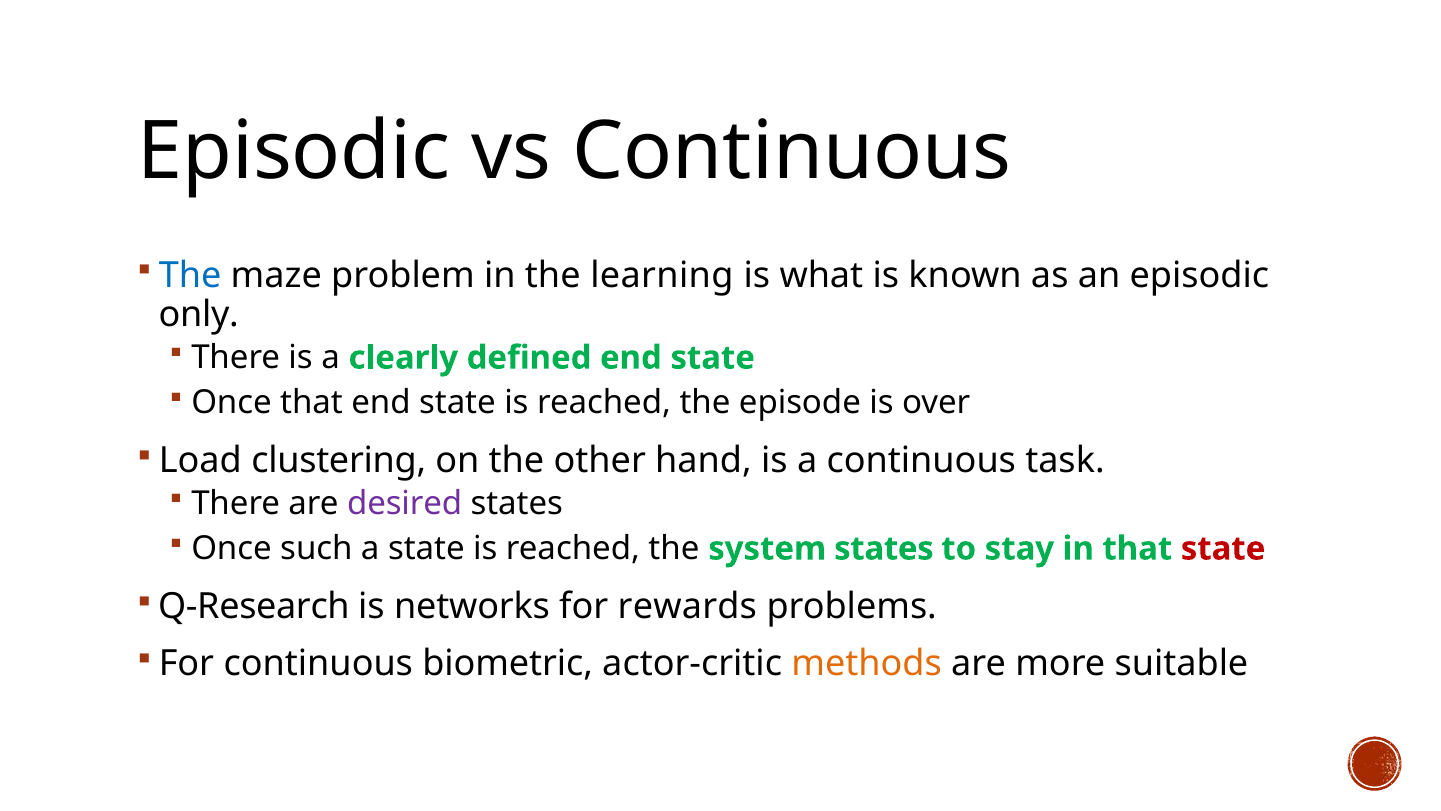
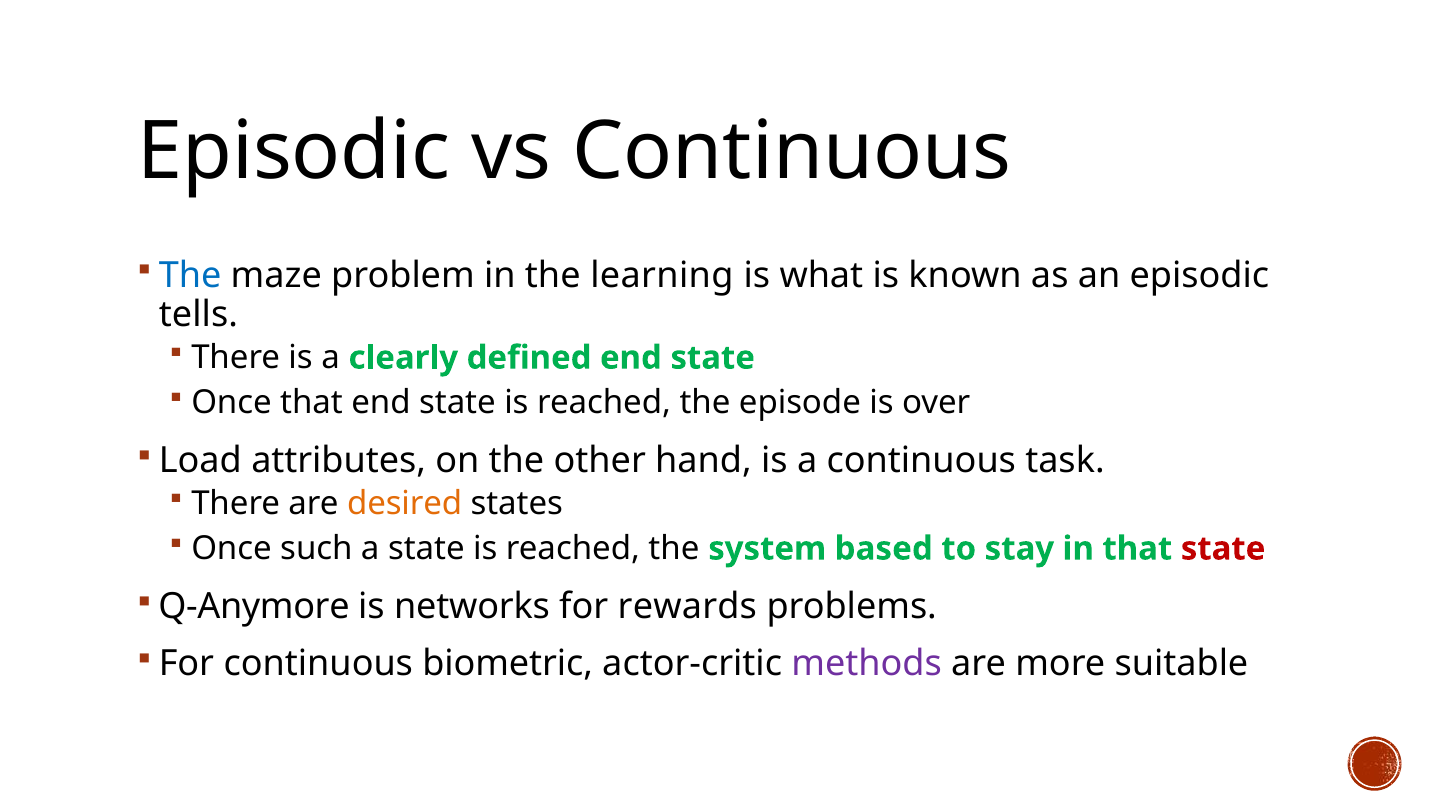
only: only -> tells
clustering: clustering -> attributes
desired colour: purple -> orange
system states: states -> based
Q-Research: Q-Research -> Q-Anymore
methods colour: orange -> purple
